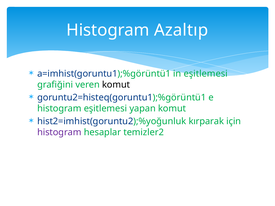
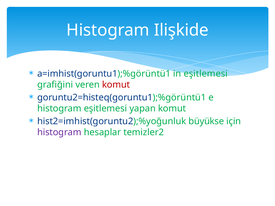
Azaltıp: Azaltıp -> Ilişkide
komut at (116, 85) colour: black -> red
kırparak: kırparak -> büyükse
